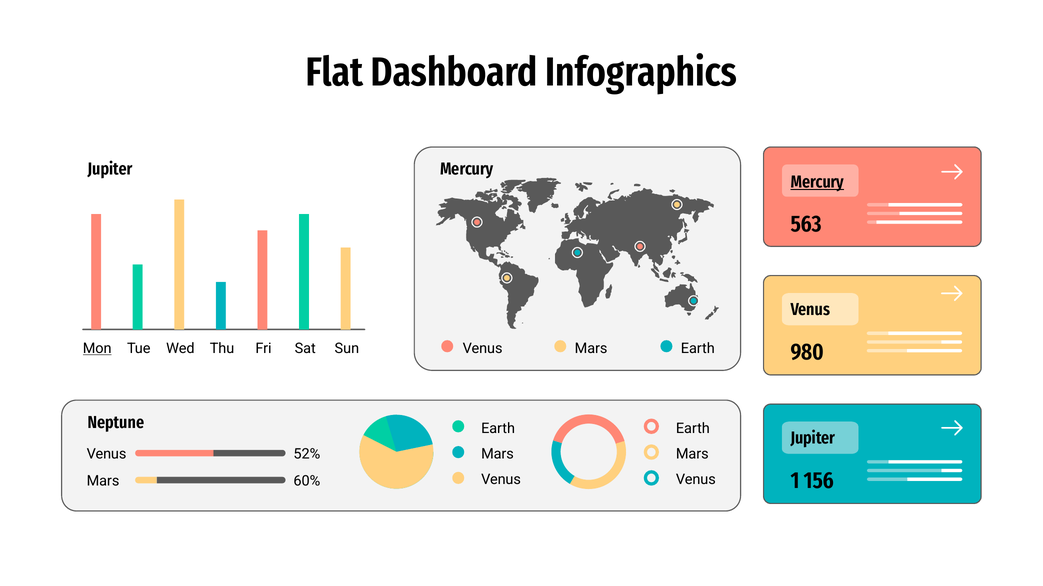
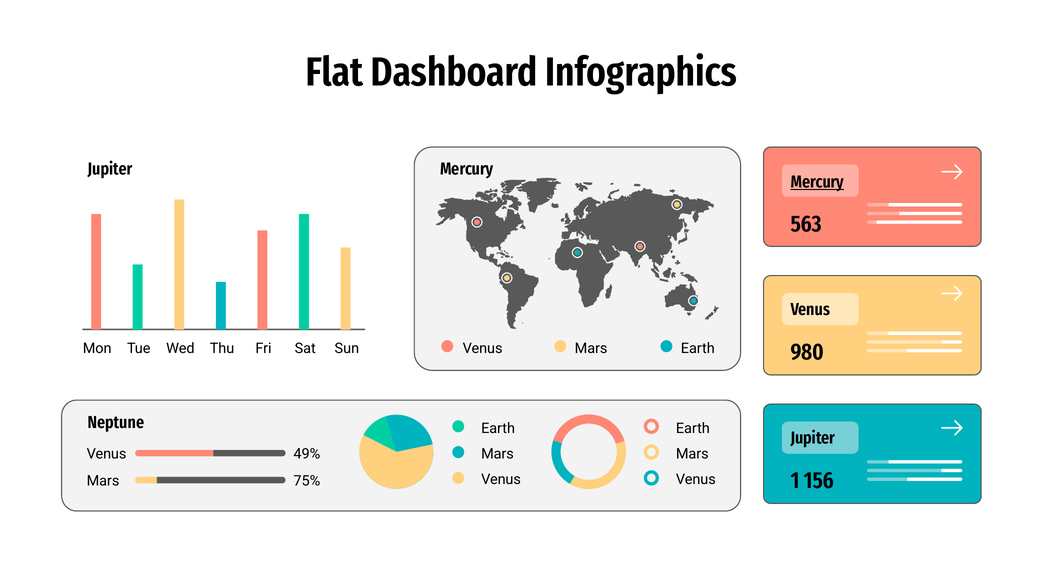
Mon underline: present -> none
52%: 52% -> 49%
60%: 60% -> 75%
